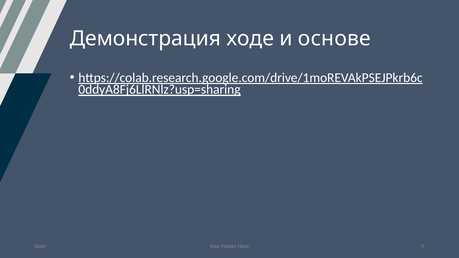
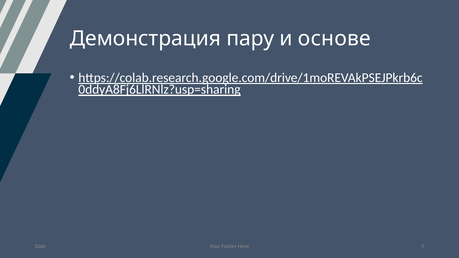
ходе: ходе -> пару
